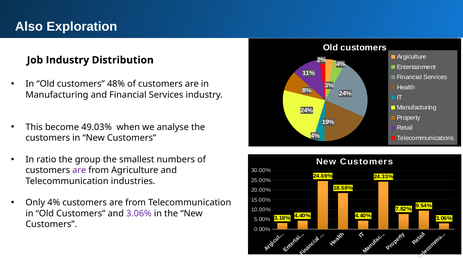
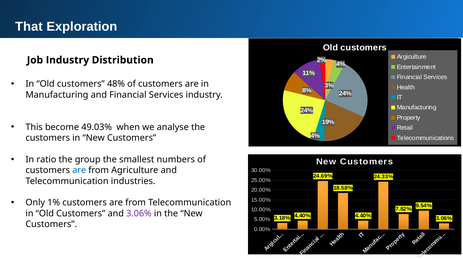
Also: Also -> That
are at (79, 171) colour: purple -> blue
Only 4%: 4% -> 1%
